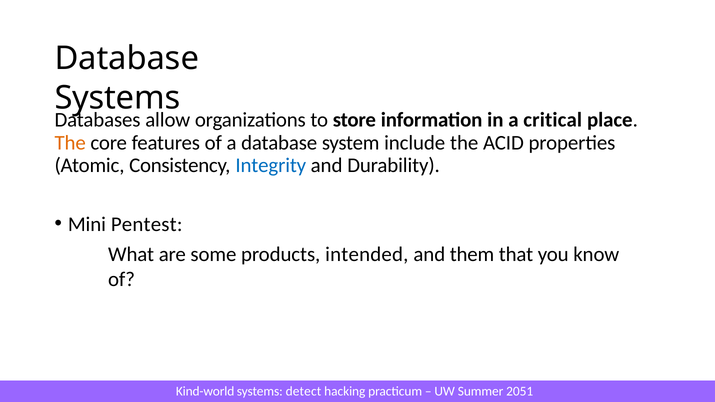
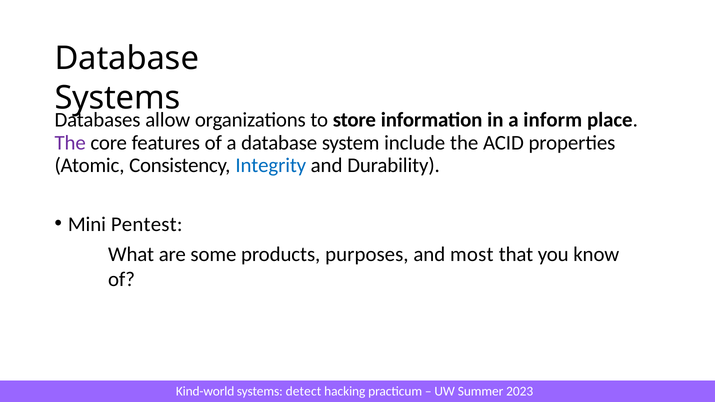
critical: critical -> inform
The at (70, 143) colour: orange -> purple
intended: intended -> purposes
them: them -> most
2051: 2051 -> 2023
